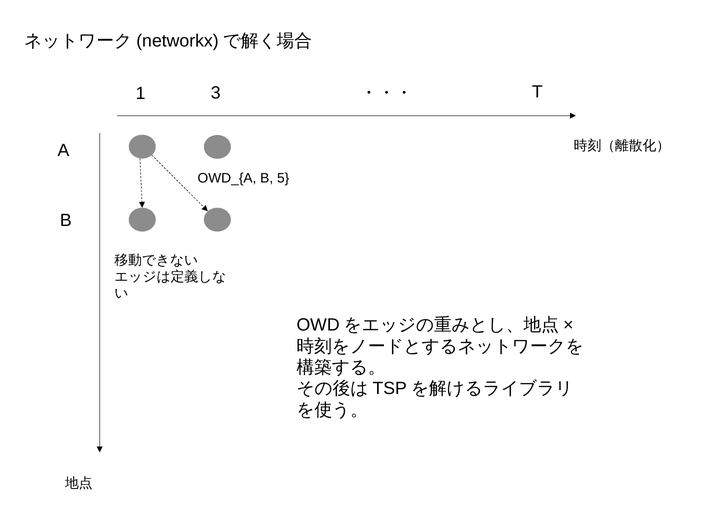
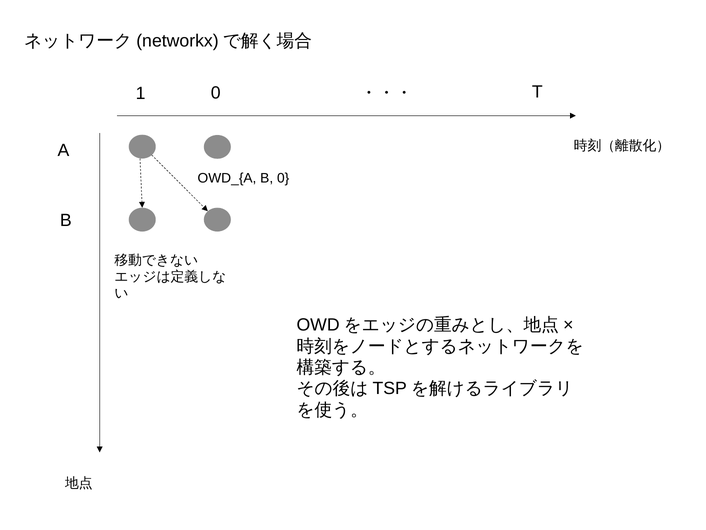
1 3: 3 -> 0
B 5: 5 -> 0
